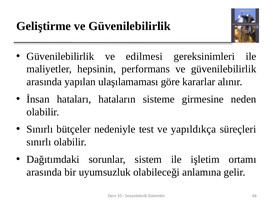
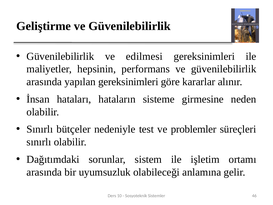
yapılan ulaşılamaması: ulaşılamaması -> gereksinimleri
yapıldıkça: yapıldıkça -> problemler
